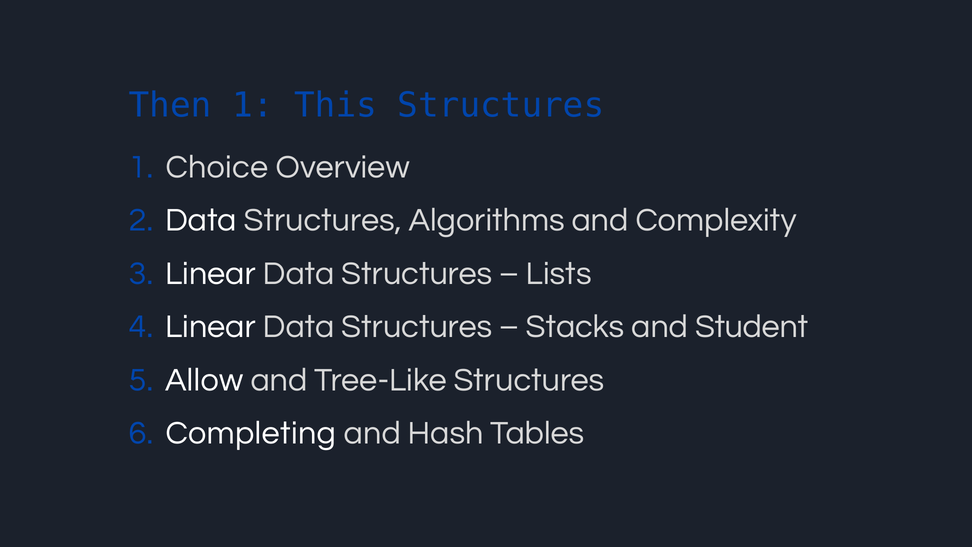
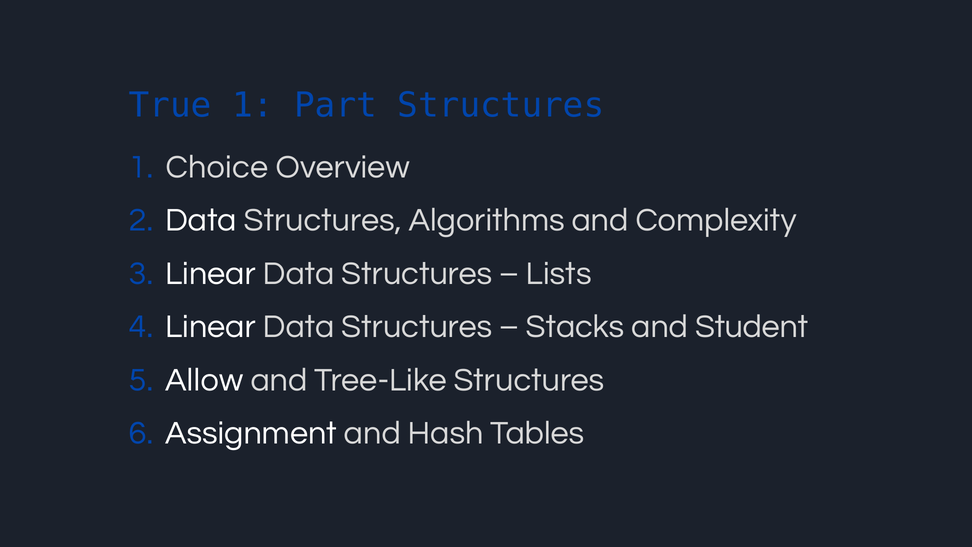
Then: Then -> True
This: This -> Part
Completing: Completing -> Assignment
